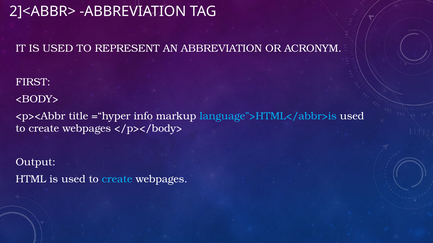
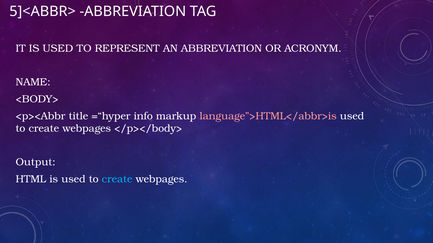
2]<ABBR>: 2]<ABBR> -> 5]<ABBR>
FIRST: FIRST -> NAME
language”>HTML</abbr>is colour: light blue -> pink
